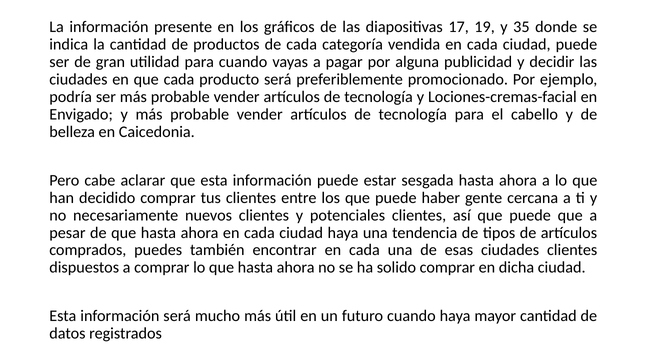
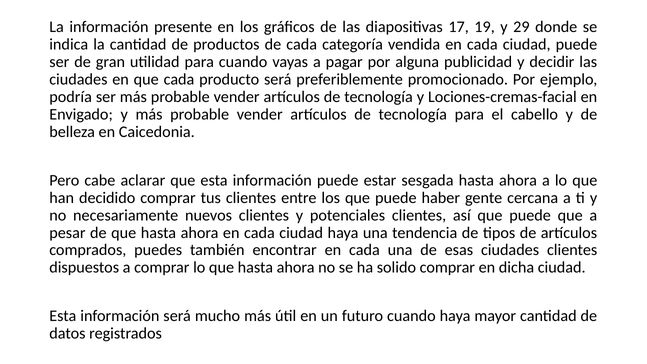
35: 35 -> 29
